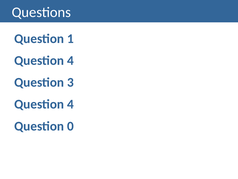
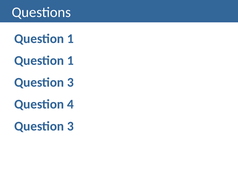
4 at (70, 60): 4 -> 1
0 at (70, 126): 0 -> 3
